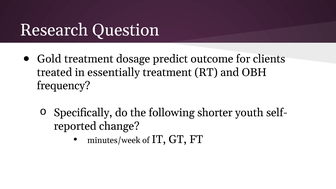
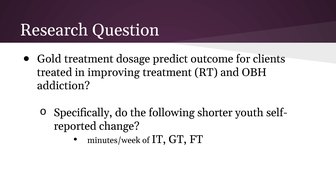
essentially: essentially -> improving
frequency: frequency -> addiction
